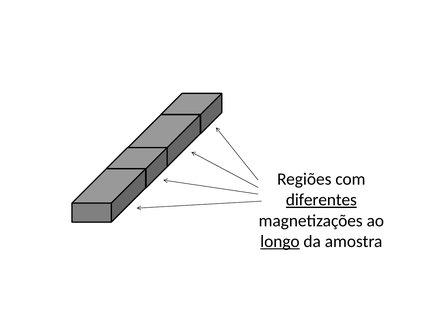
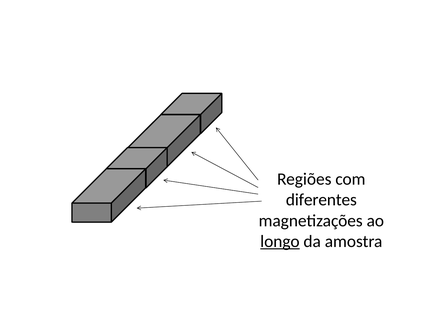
diferentes underline: present -> none
